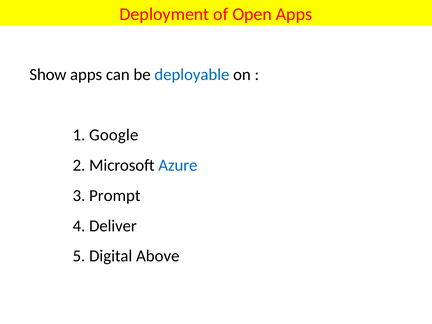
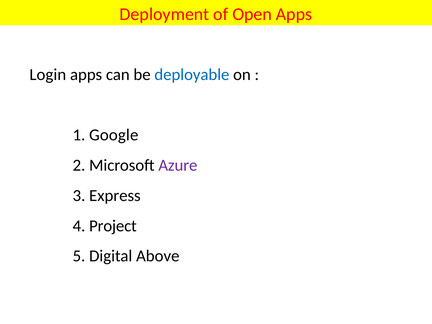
Show: Show -> Login
Azure colour: blue -> purple
Prompt: Prompt -> Express
Deliver: Deliver -> Project
